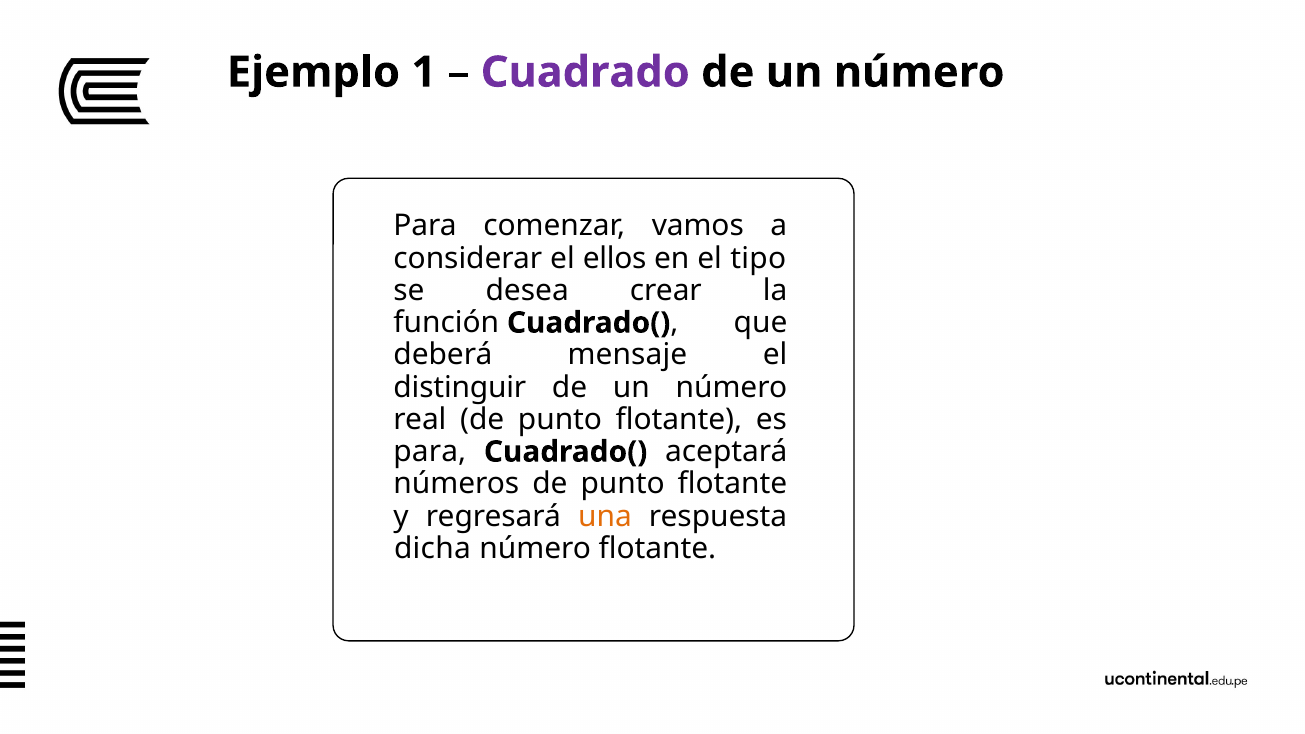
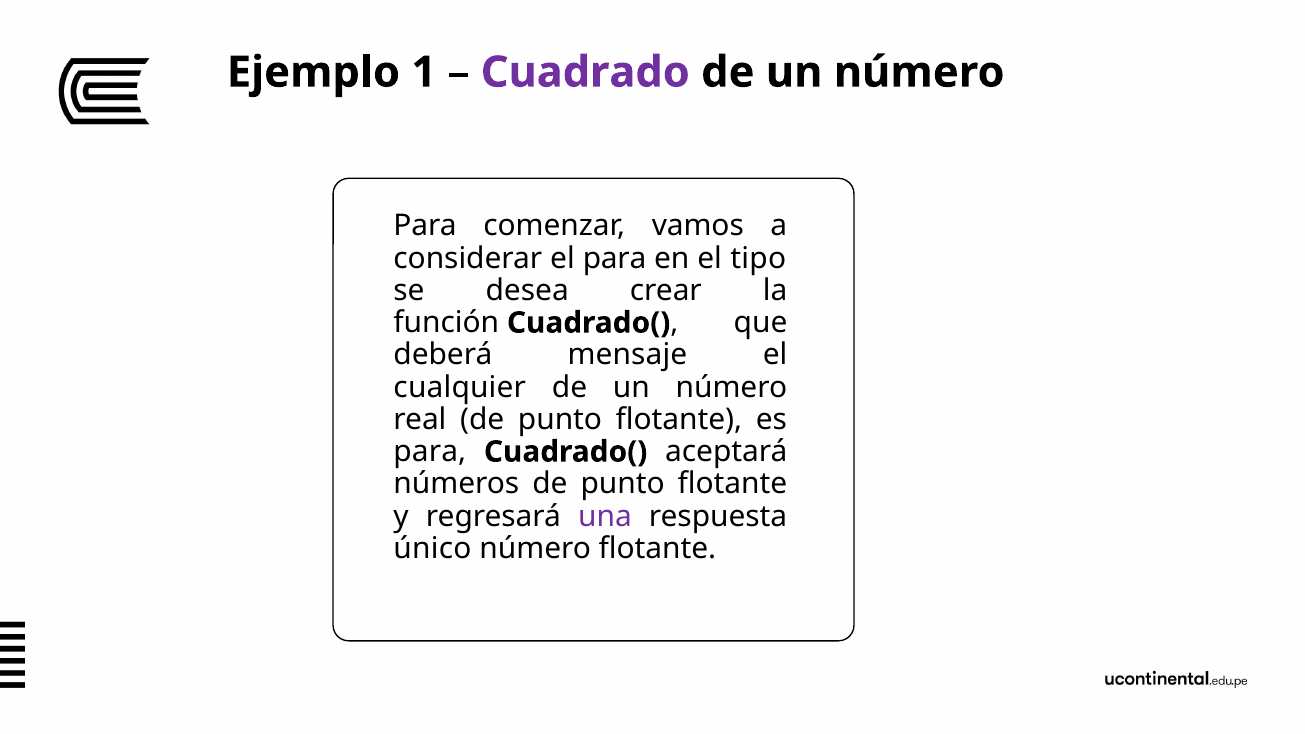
el ellos: ellos -> para
distinguir: distinguir -> cualquier
una colour: orange -> purple
dicha: dicha -> único
